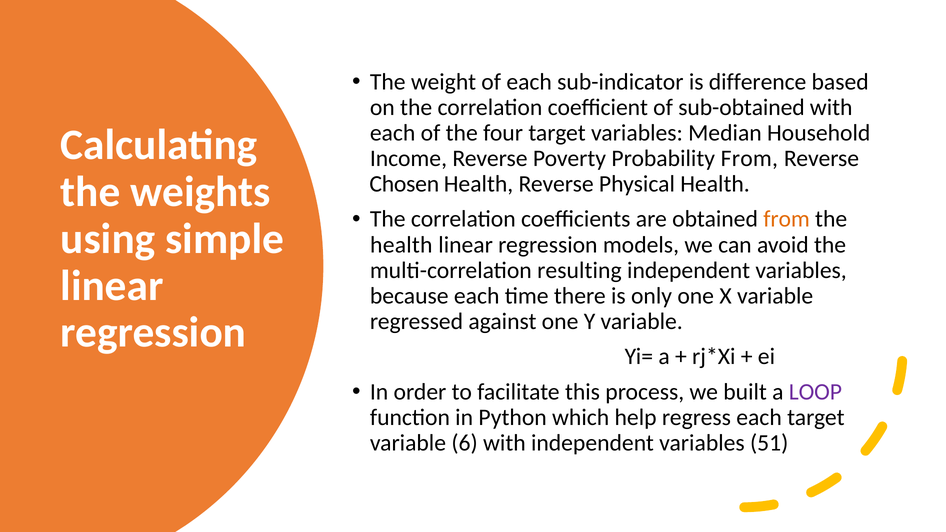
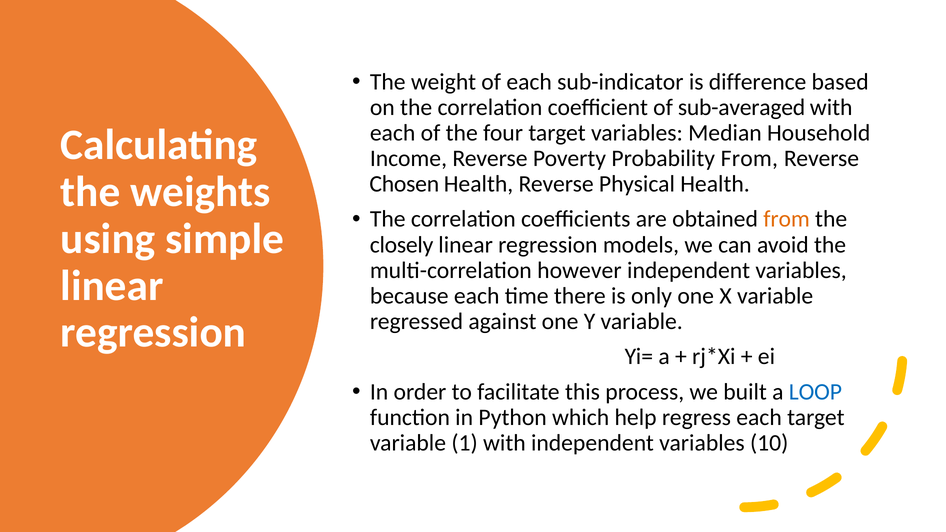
sub-obtained: sub-obtained -> sub-averaged
health at (401, 245): health -> closely
resulting: resulting -> however
LOOP colour: purple -> blue
6: 6 -> 1
51: 51 -> 10
